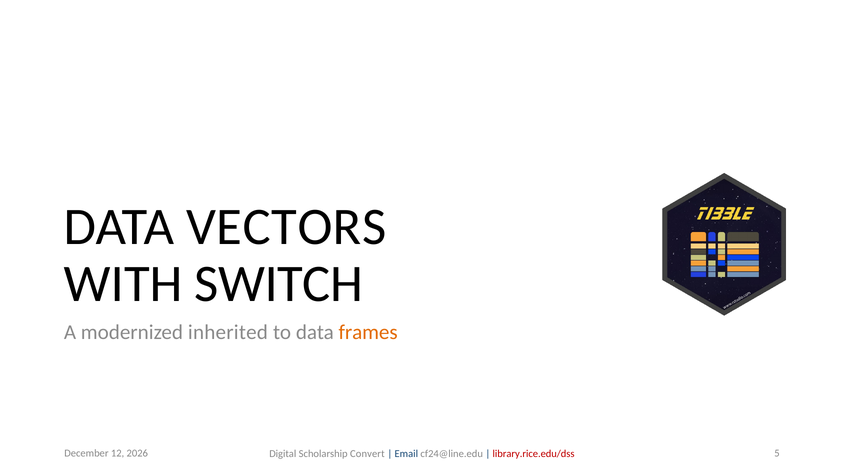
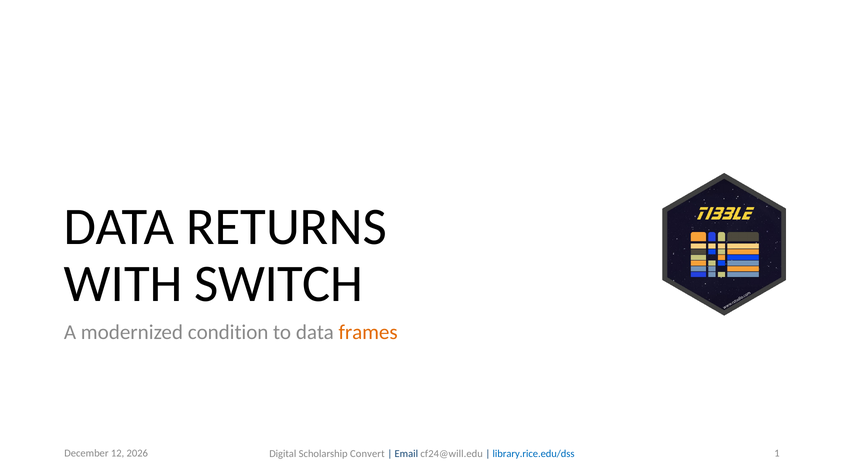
VECTORS: VECTORS -> RETURNS
inherited: inherited -> condition
5: 5 -> 1
cf24@line.edu: cf24@line.edu -> cf24@will.edu
library.rice.edu/dss colour: red -> blue
